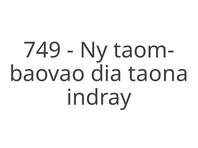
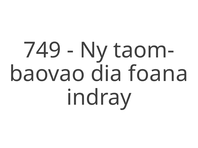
taona: taona -> foana
